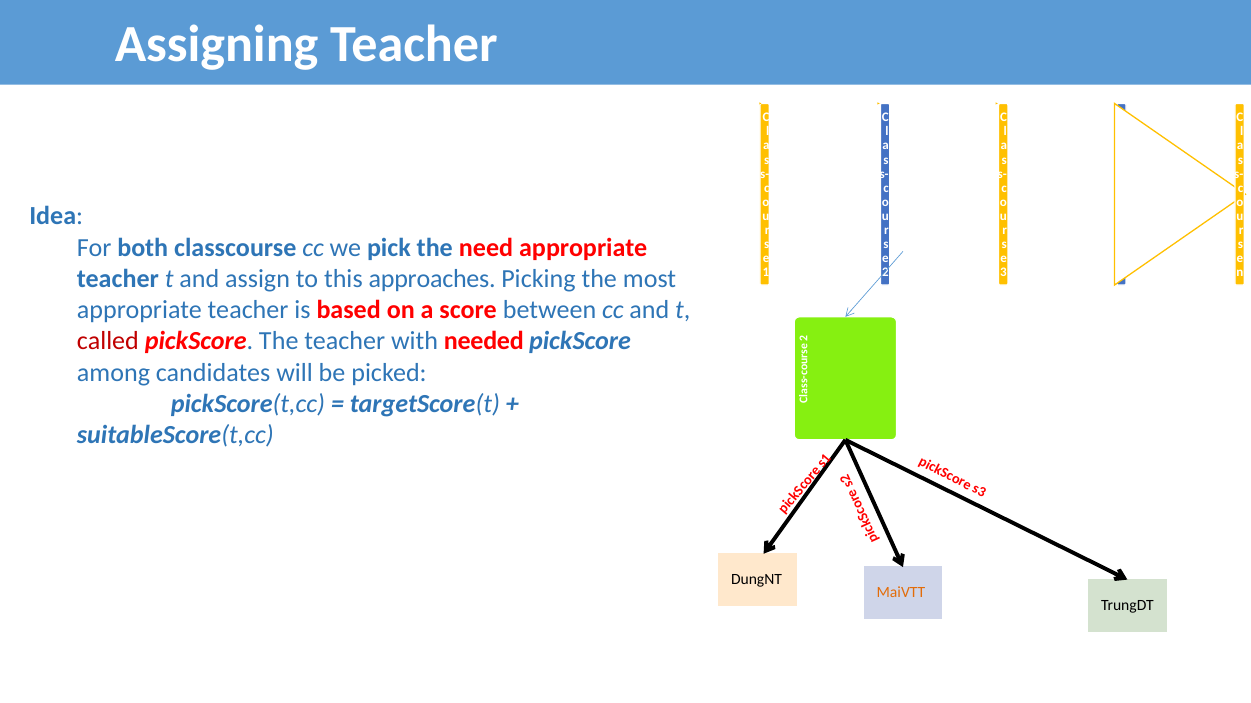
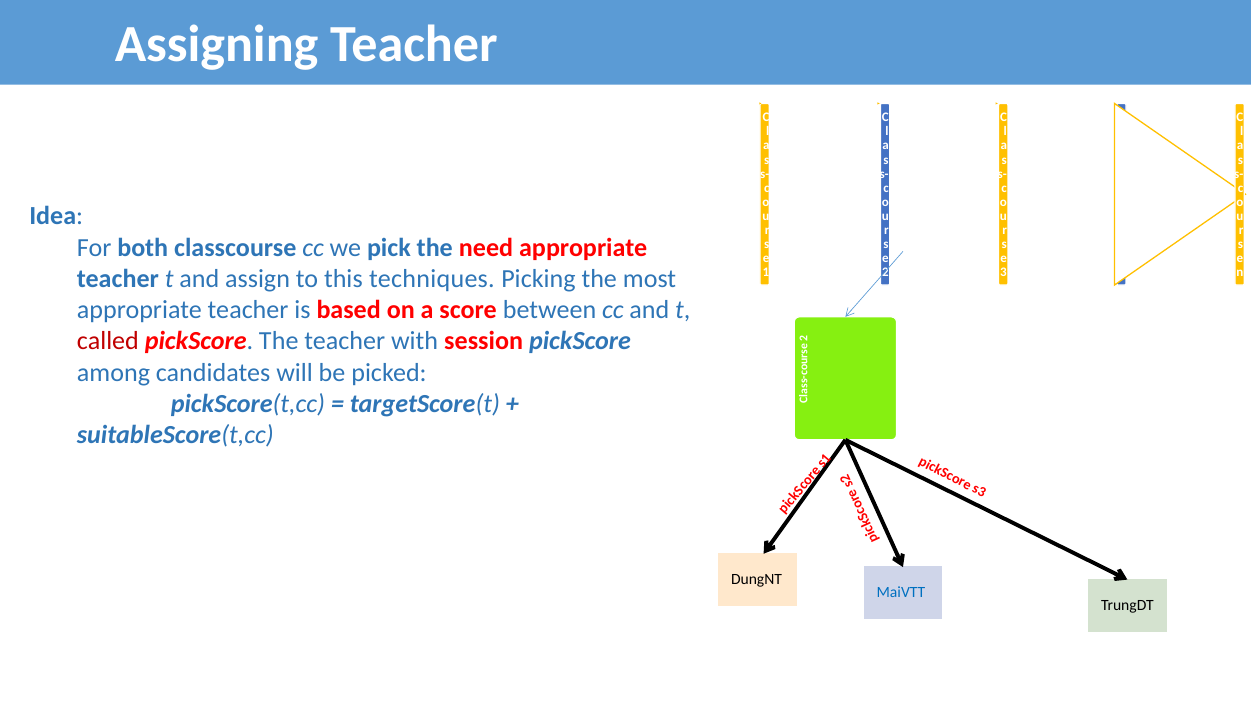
approaches: approaches -> techniques
needed: needed -> session
MaiVTT colour: orange -> blue
